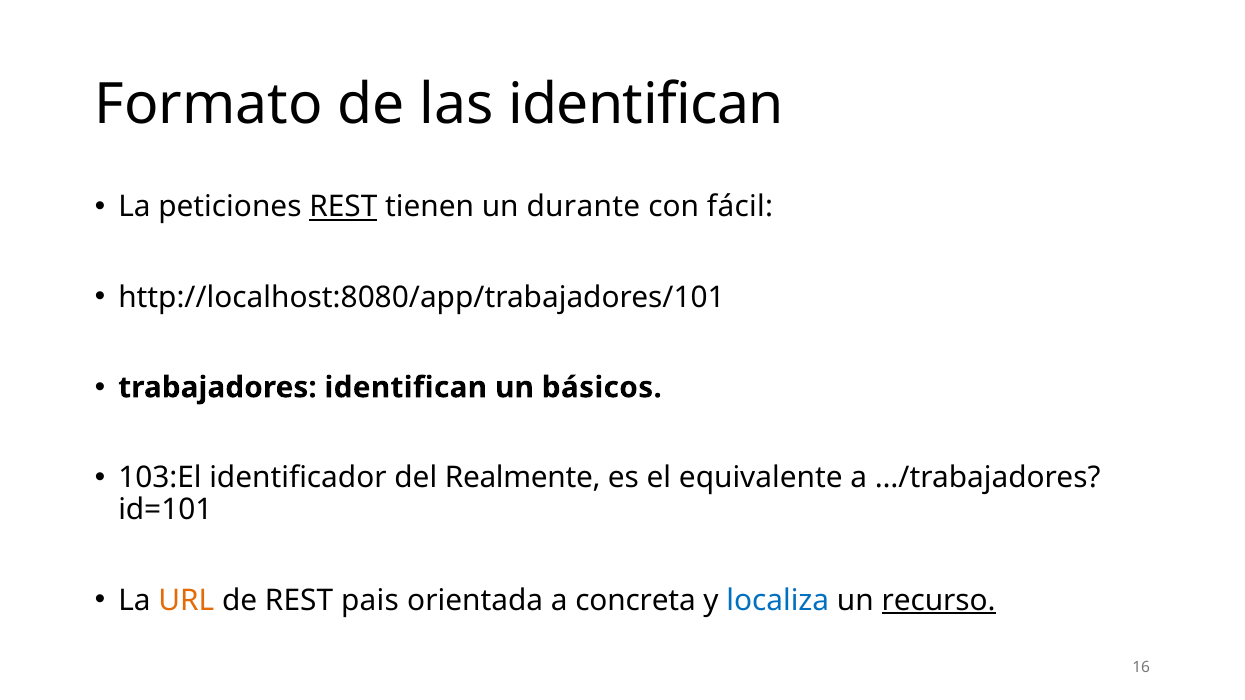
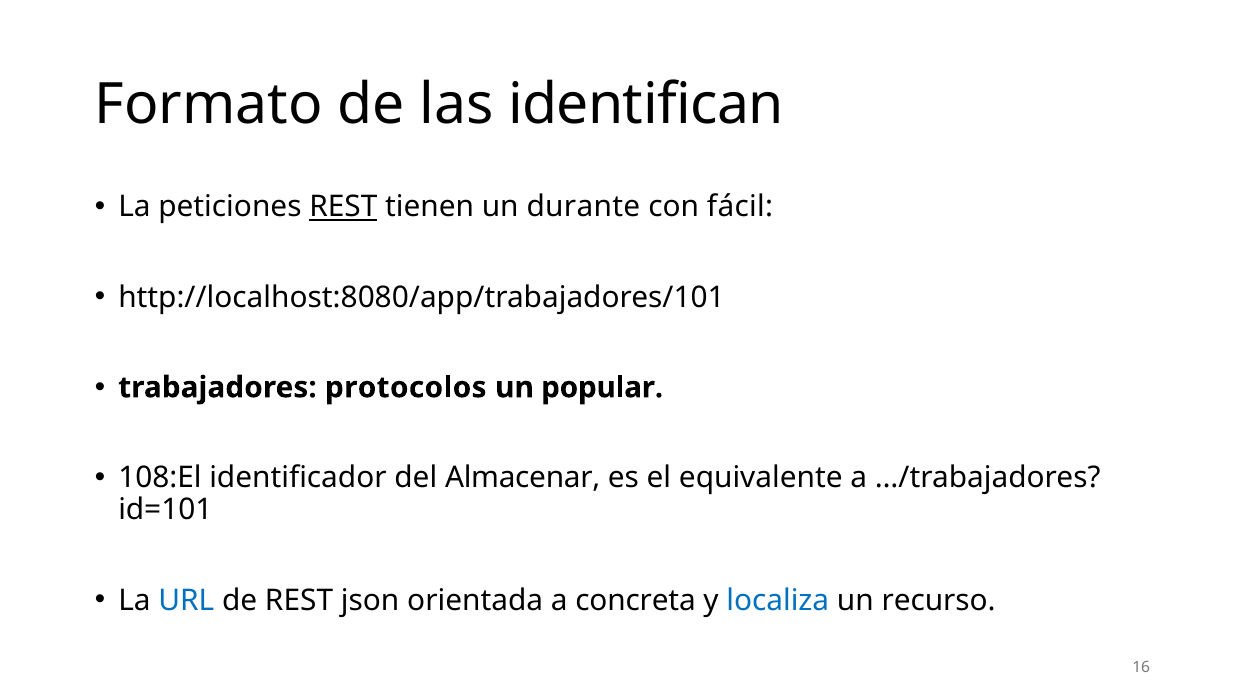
trabajadores identifican: identifican -> protocolos
básicos: básicos -> popular
103:El: 103:El -> 108:El
Realmente: Realmente -> Almacenar
URL colour: orange -> blue
pais: pais -> json
recurso underline: present -> none
